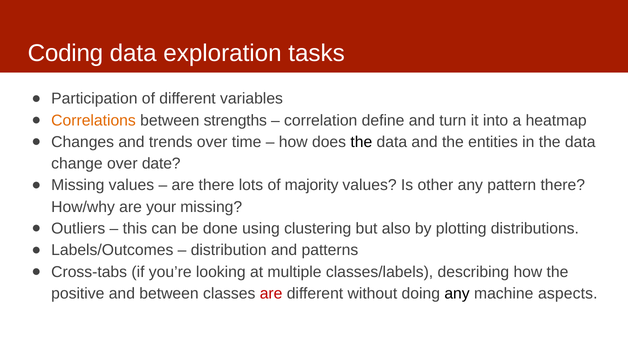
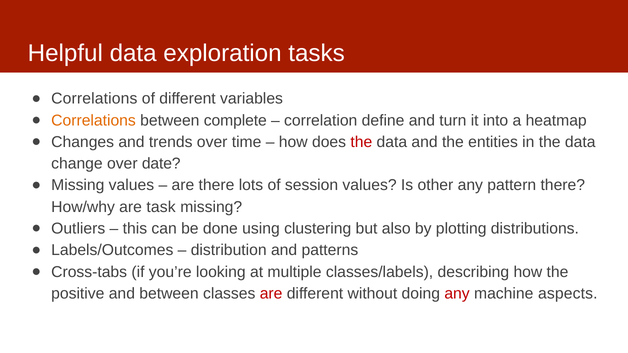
Coding: Coding -> Helpful
Participation at (94, 99): Participation -> Correlations
strengths: strengths -> complete
the at (361, 142) colour: black -> red
majority: majority -> session
your: your -> task
any at (457, 294) colour: black -> red
